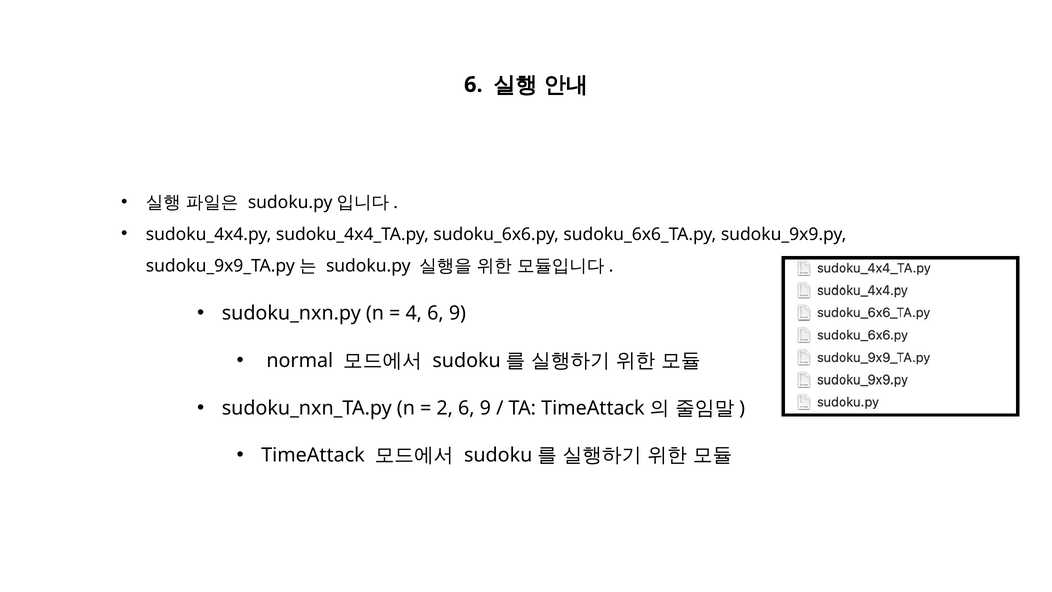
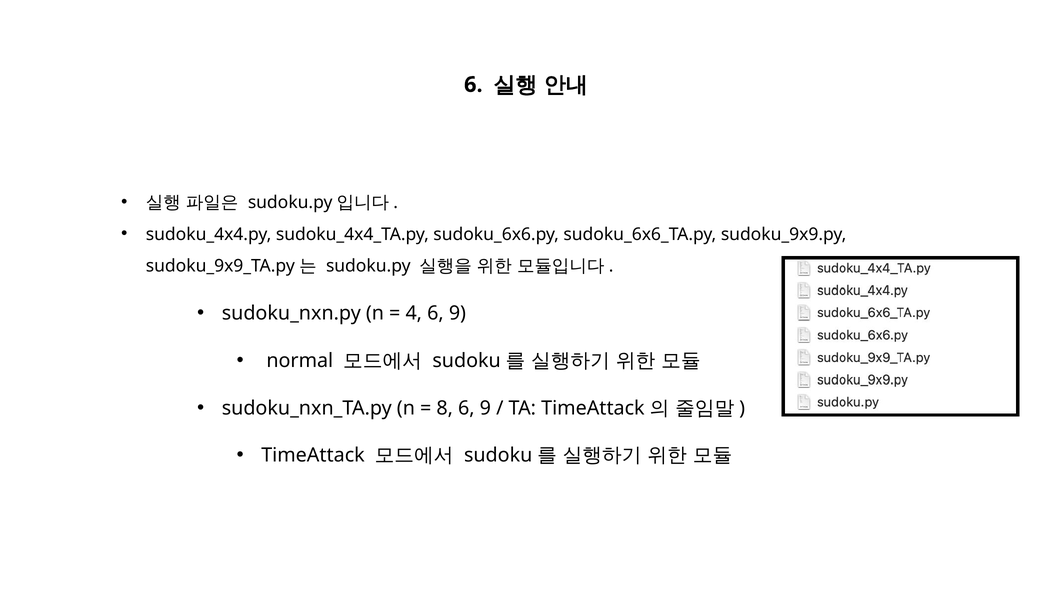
2: 2 -> 8
